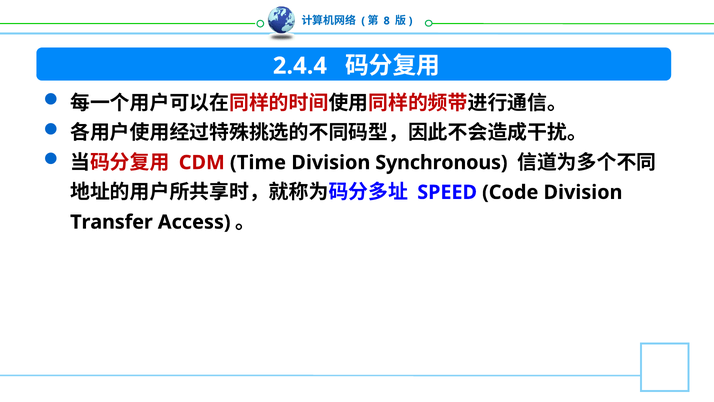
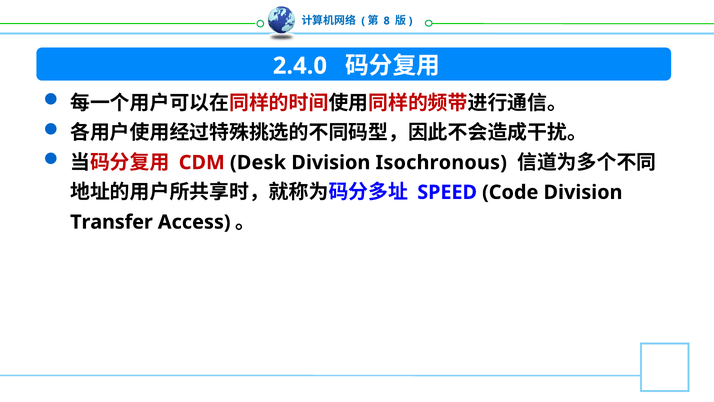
2.4.4: 2.4.4 -> 2.4.0
Time: Time -> Desk
Synchronous: Synchronous -> Isochronous
